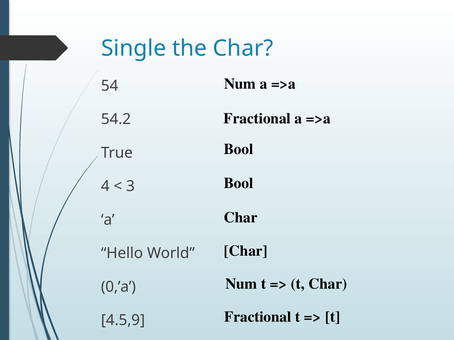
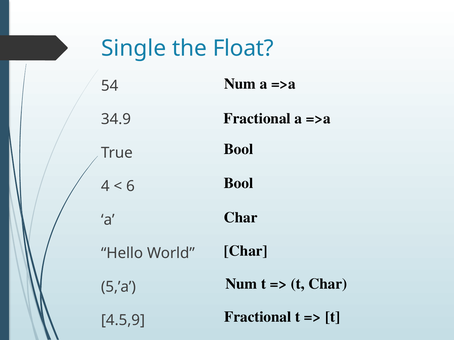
the Char: Char -> Float
54.2: 54.2 -> 34.9
3: 3 -> 6
0,’a: 0,’a -> 5,’a
